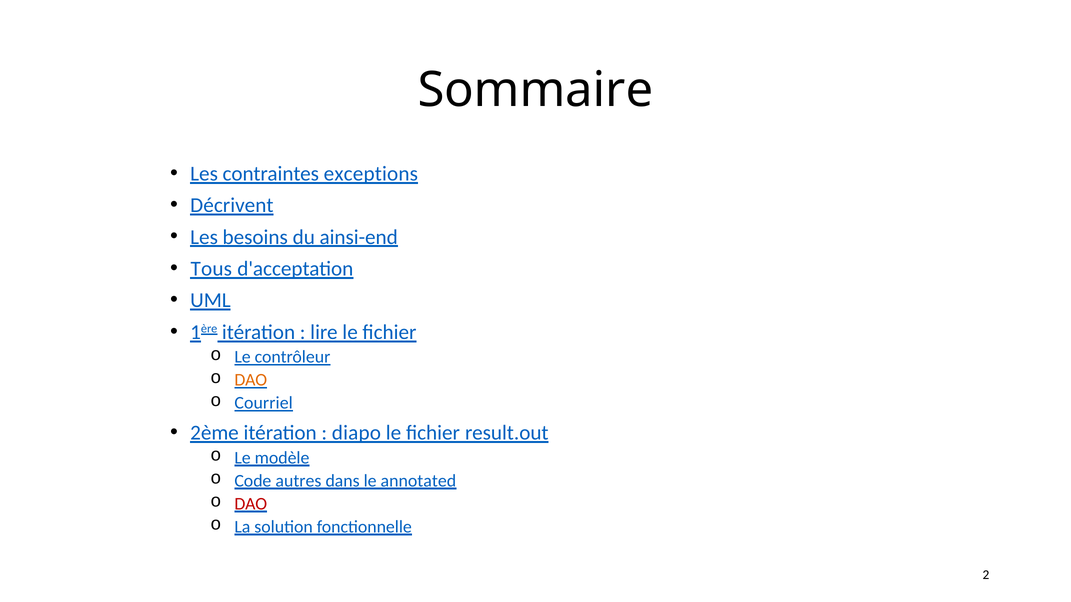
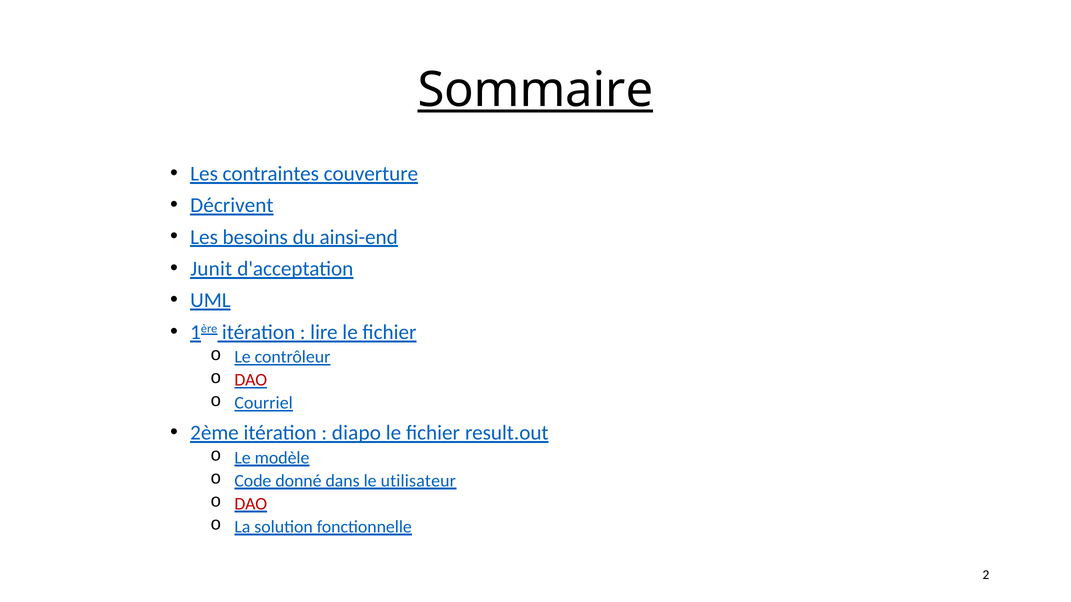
Sommaire underline: none -> present
exceptions: exceptions -> couverture
Tous: Tous -> Junit
DAO at (251, 380) colour: orange -> red
autres: autres -> donné
annotated: annotated -> utilisateur
